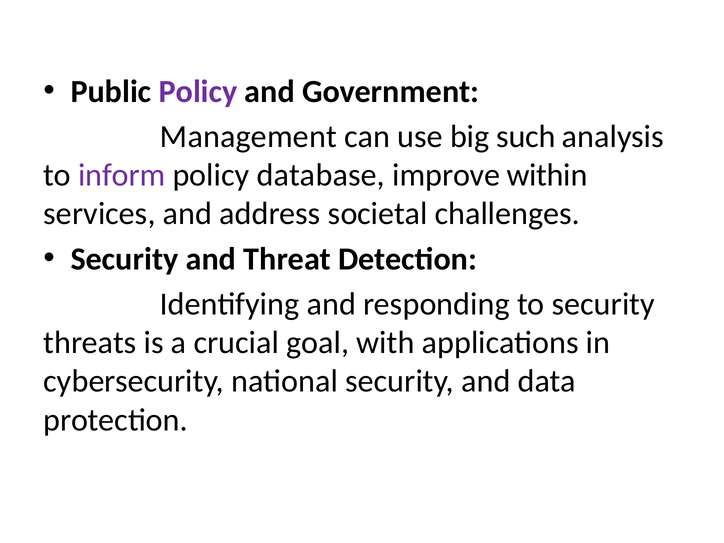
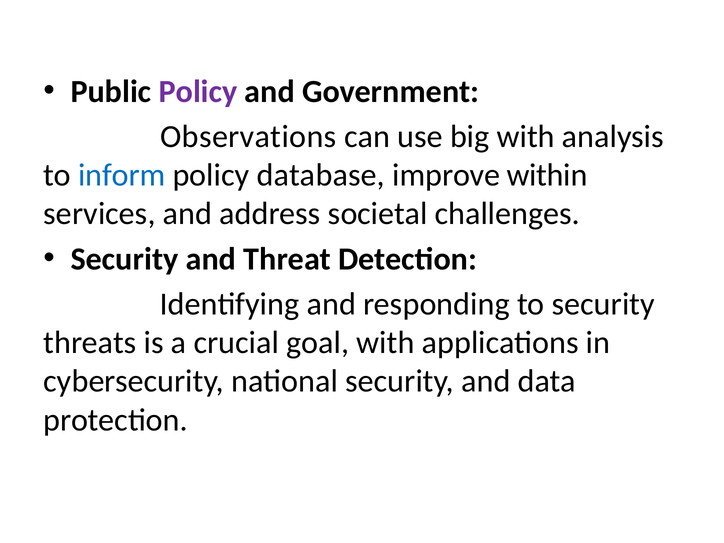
Management: Management -> Observations
big such: such -> with
inform colour: purple -> blue
